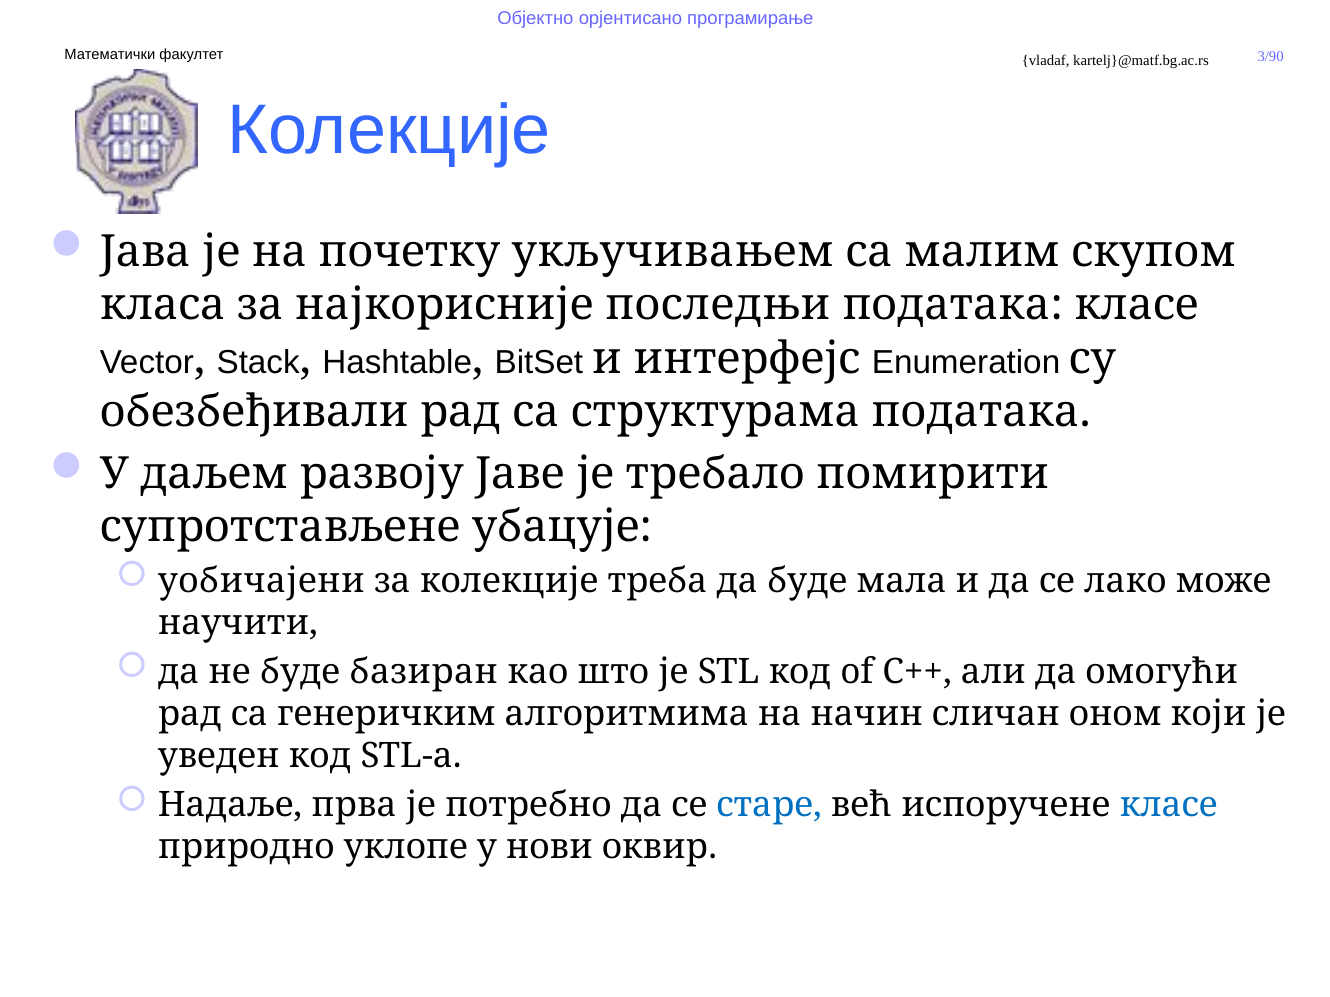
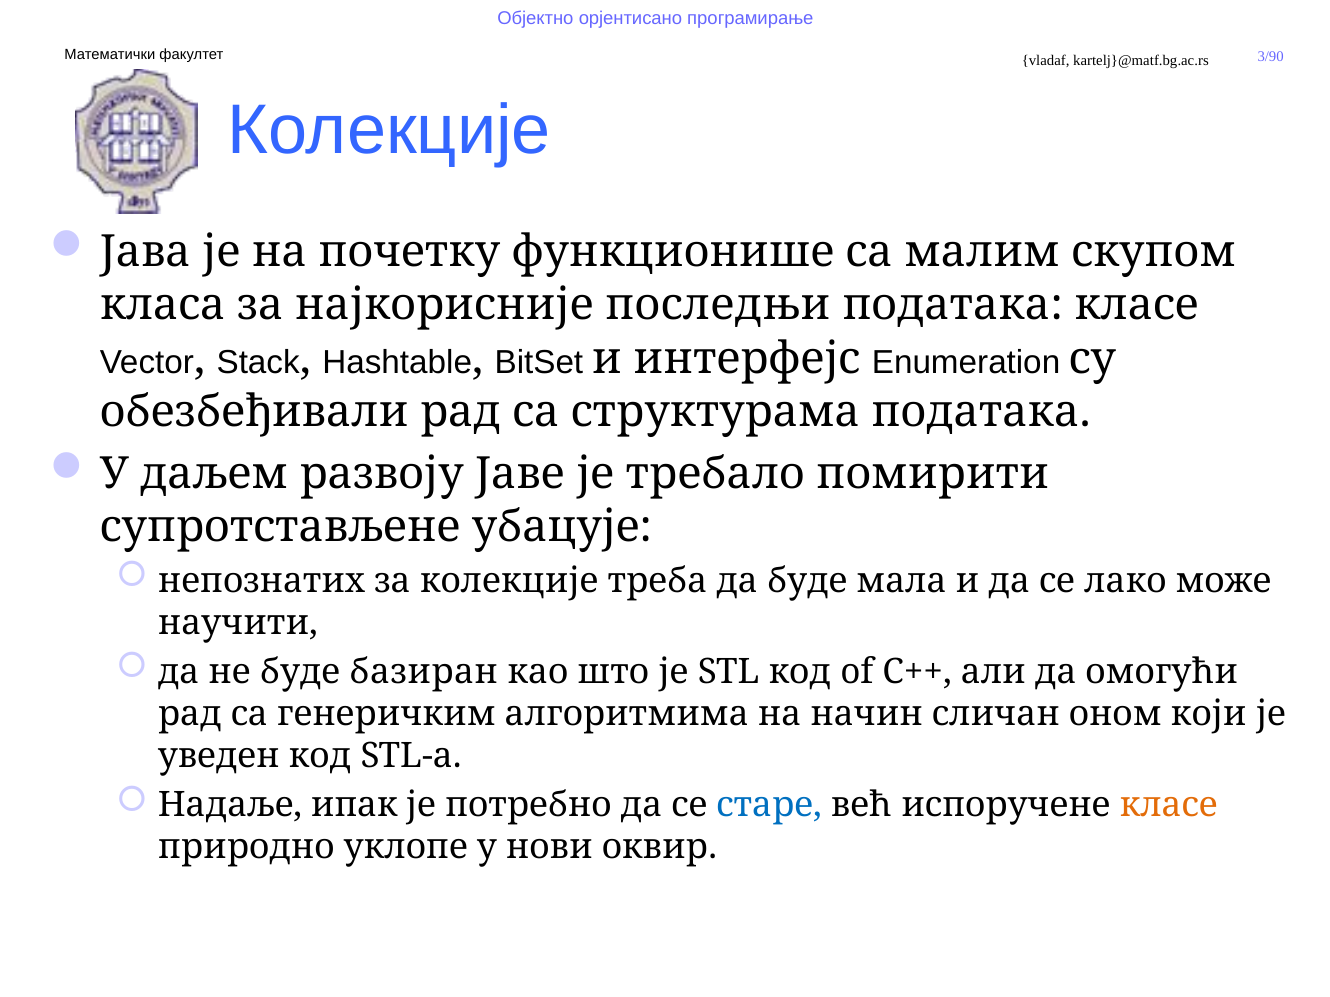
укључивањем: укључивањем -> функционише
уобичајени: уобичајени -> непознатих
прва: прва -> ипак
класе at (1169, 806) colour: blue -> orange
